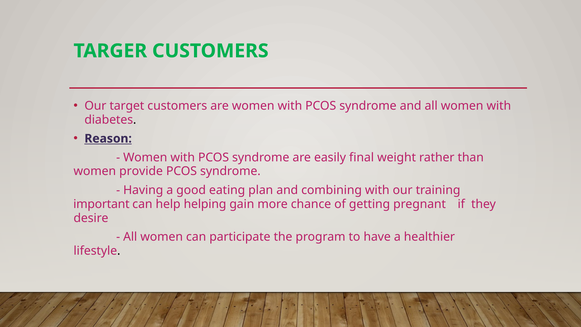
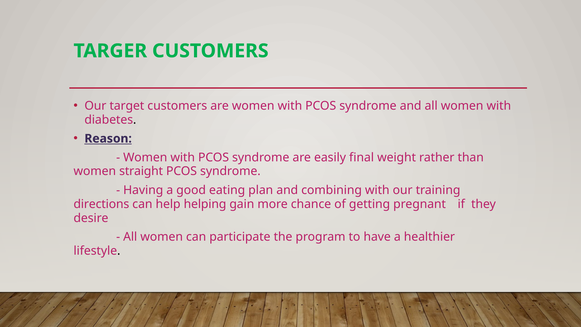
provide: provide -> straight
important: important -> directions
